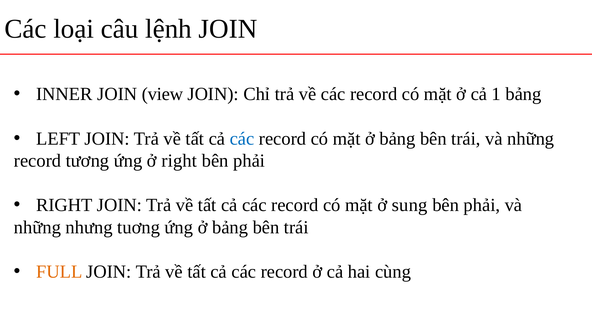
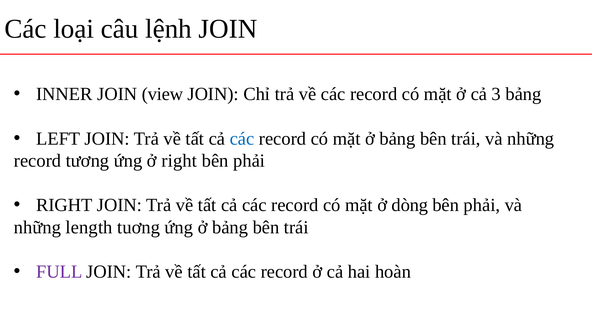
1: 1 -> 3
sung: sung -> dòng
nhưng: nhưng -> length
FULL colour: orange -> purple
cùng: cùng -> hoàn
